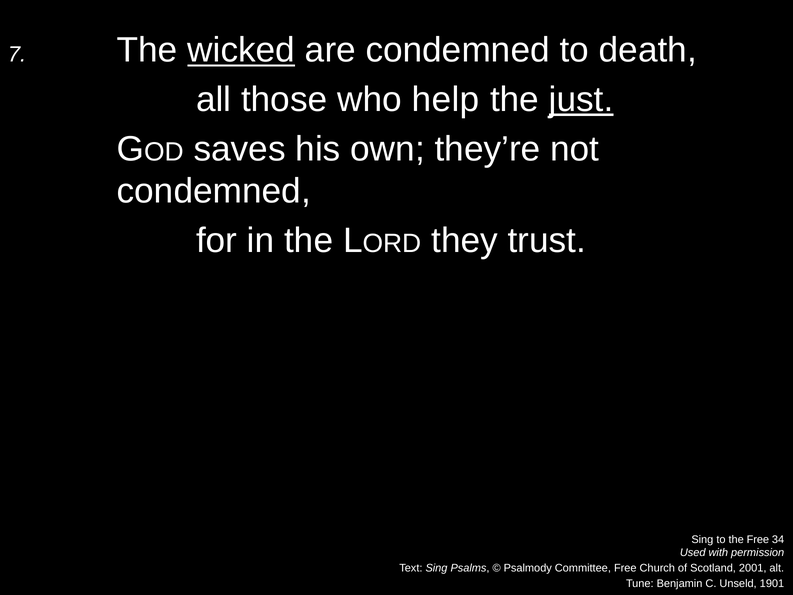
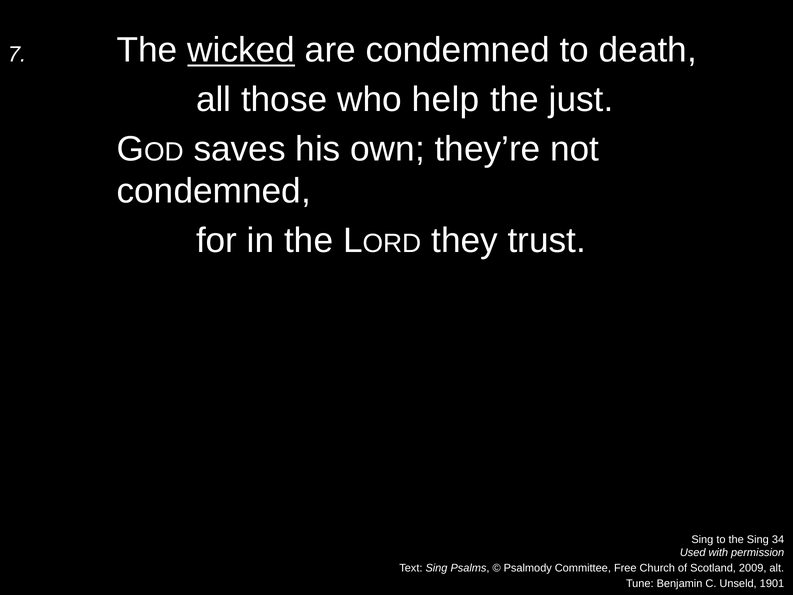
just underline: present -> none
the Free: Free -> Sing
2001: 2001 -> 2009
